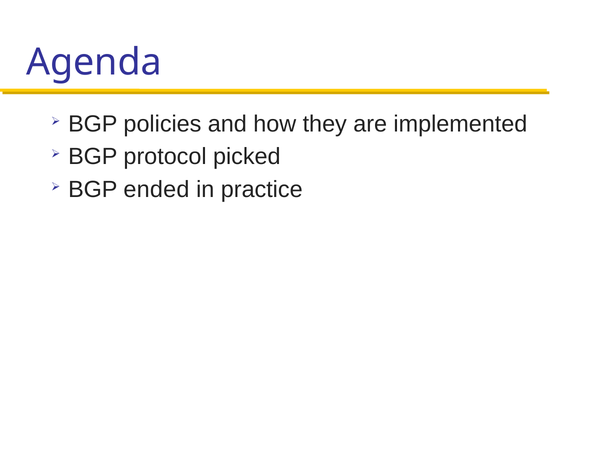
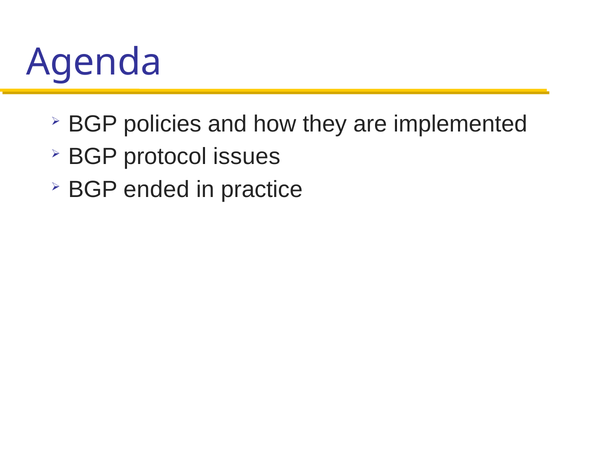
picked: picked -> issues
